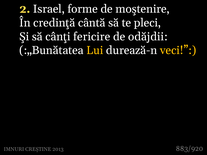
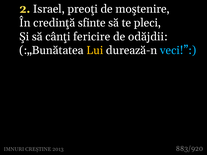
forme: forme -> preoţi
cântă: cântă -> sfinte
veci colour: yellow -> light blue
